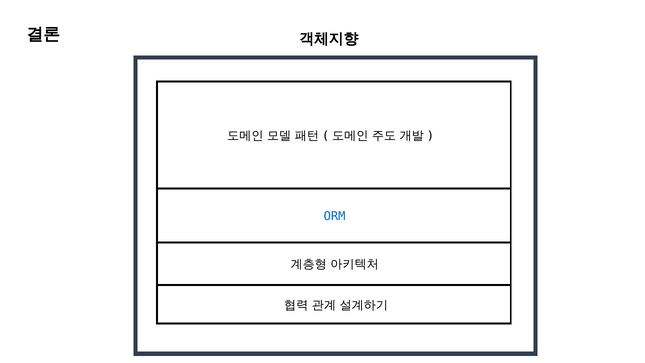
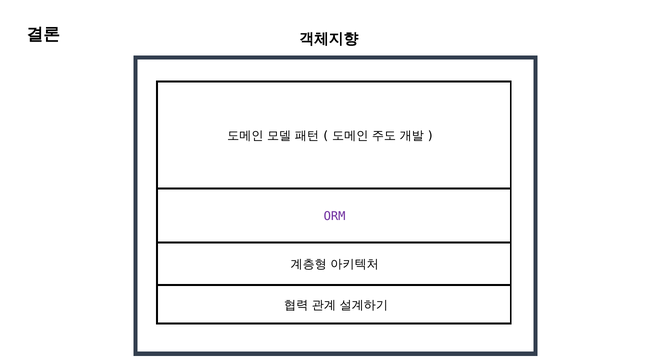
ORM colour: blue -> purple
